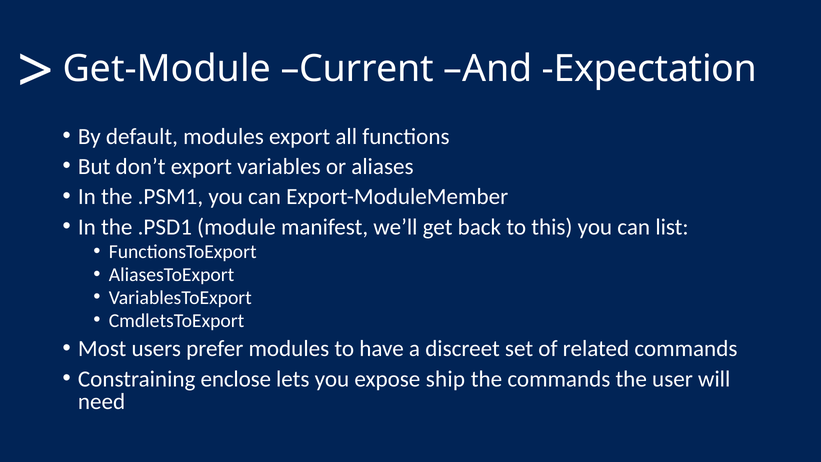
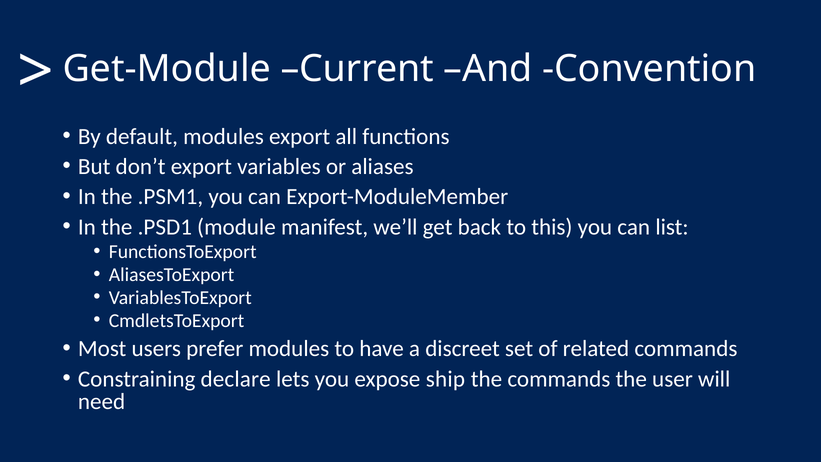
Expectation: Expectation -> Convention
enclose: enclose -> declare
